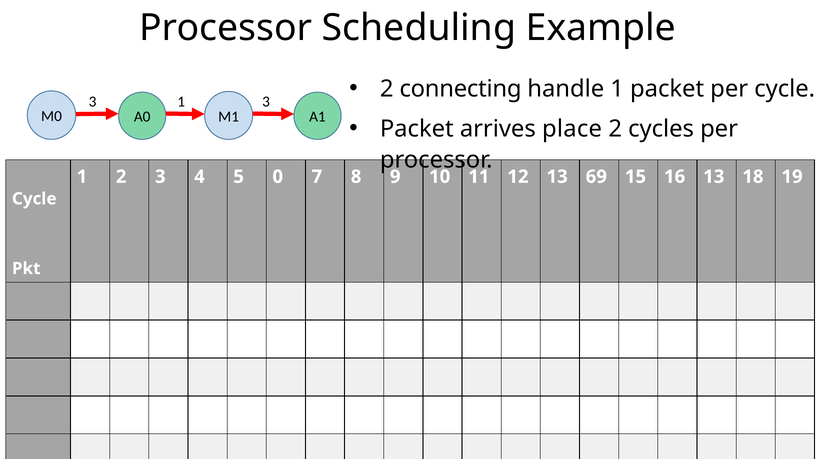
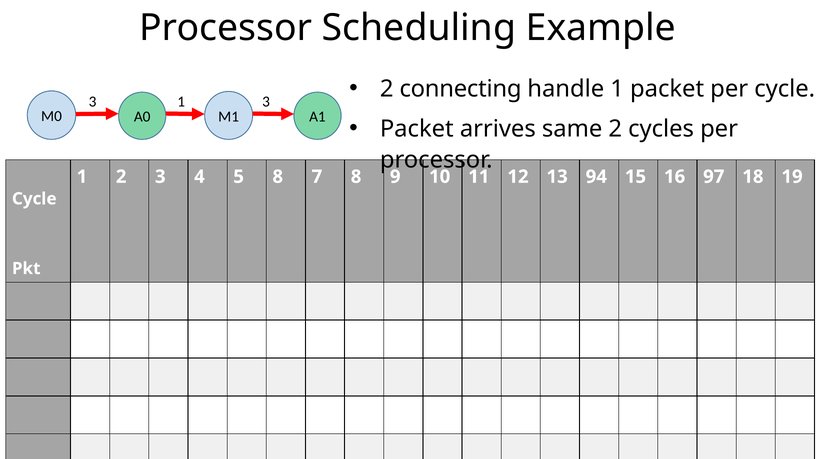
place: place -> same
5 0: 0 -> 8
69: 69 -> 94
16 13: 13 -> 97
